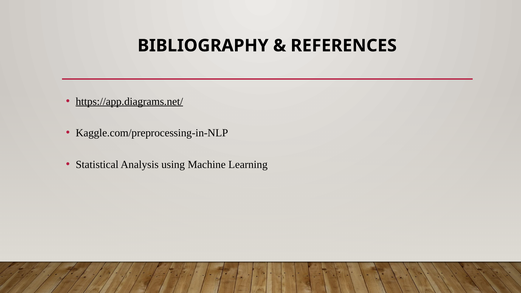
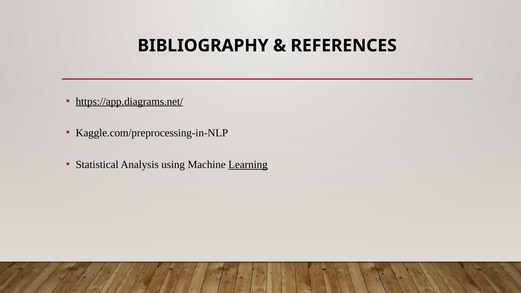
Learning underline: none -> present
